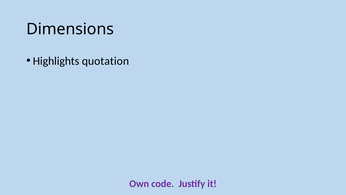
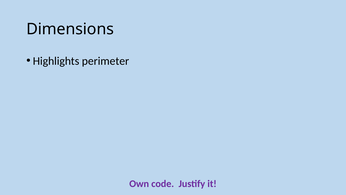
quotation: quotation -> perimeter
